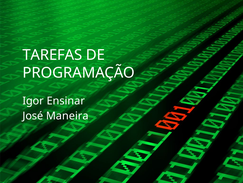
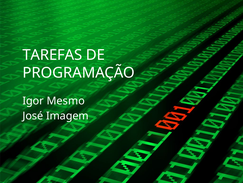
Ensinar: Ensinar -> Mesmo
Maneira: Maneira -> Imagem
